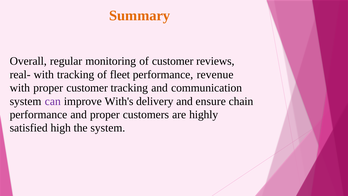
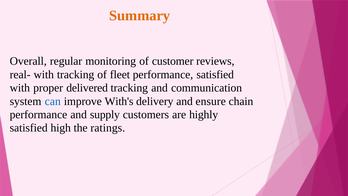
performance revenue: revenue -> satisfied
proper customer: customer -> delivered
can colour: purple -> blue
and proper: proper -> supply
the system: system -> ratings
